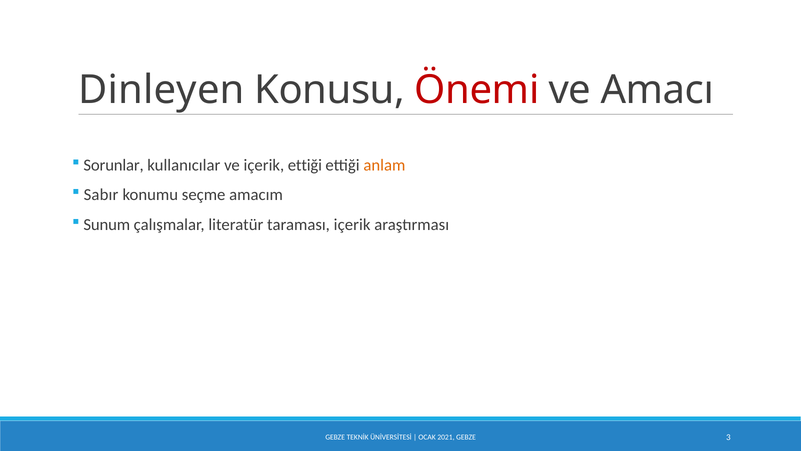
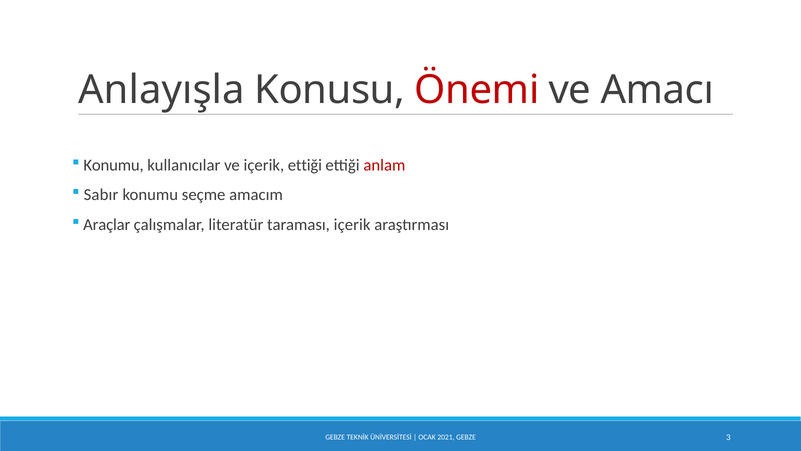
Dinleyen: Dinleyen -> Anlayışla
Sorunlar at (114, 165): Sorunlar -> Konumu
anlam colour: orange -> red
Sunum: Sunum -> Araçlar
